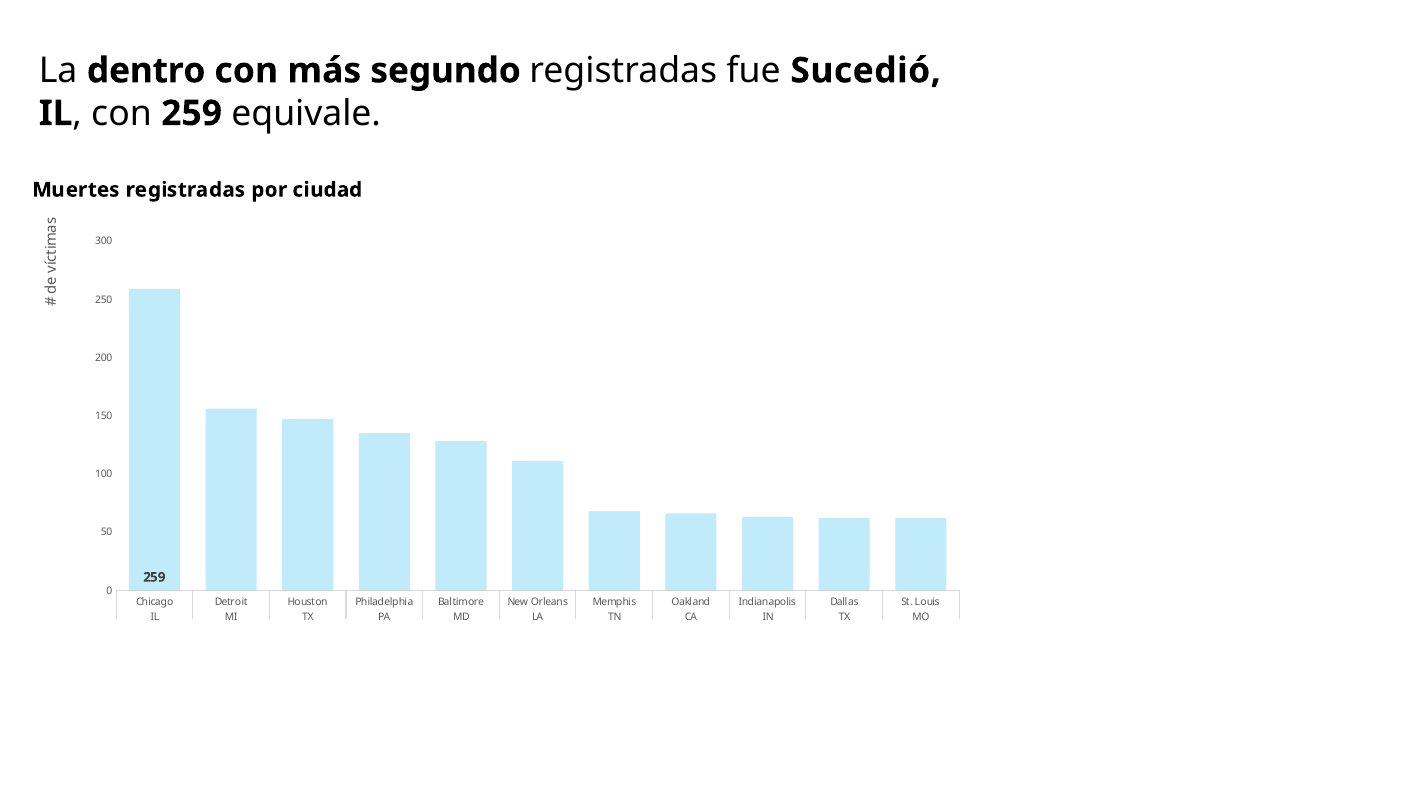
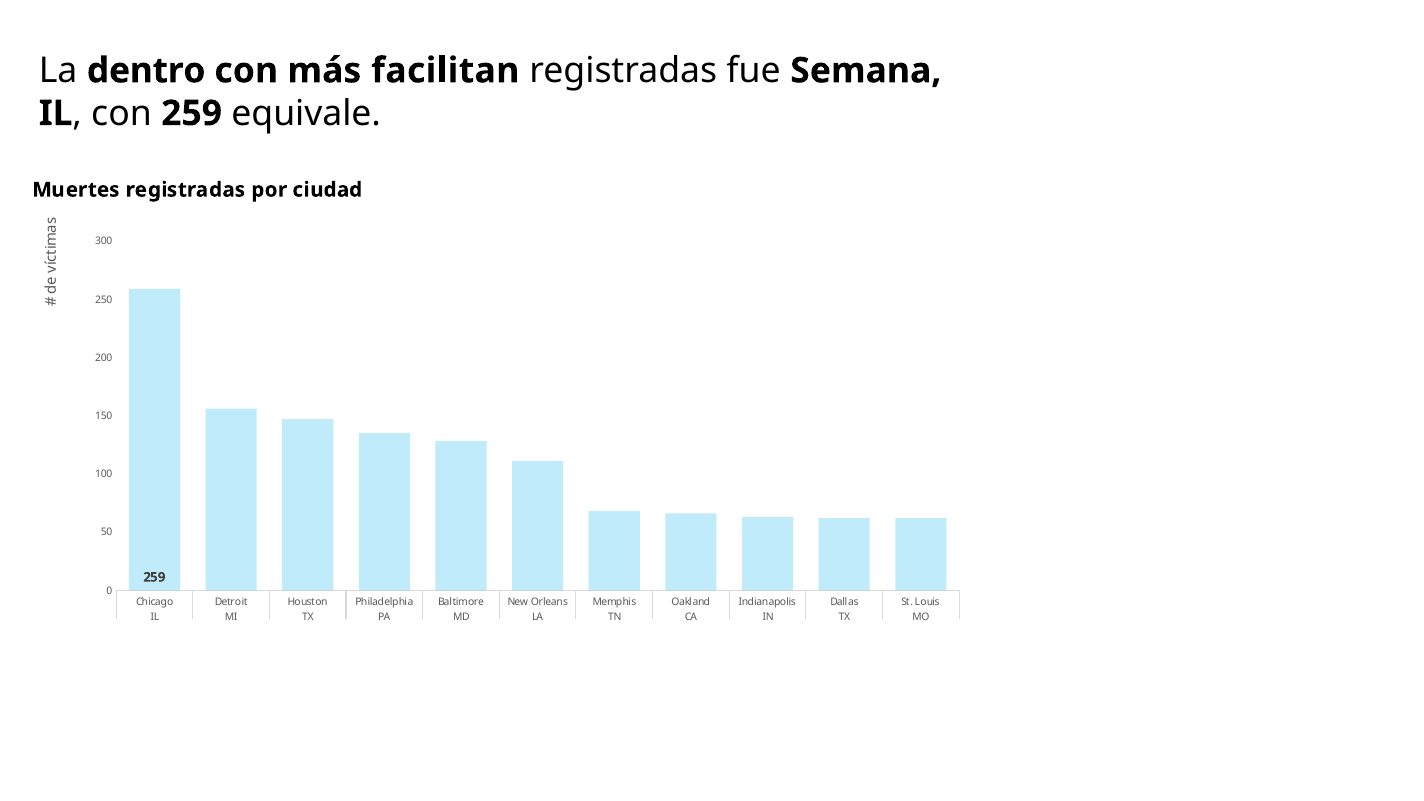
segundo: segundo -> facilitan
Sucedió: Sucedió -> Semana
